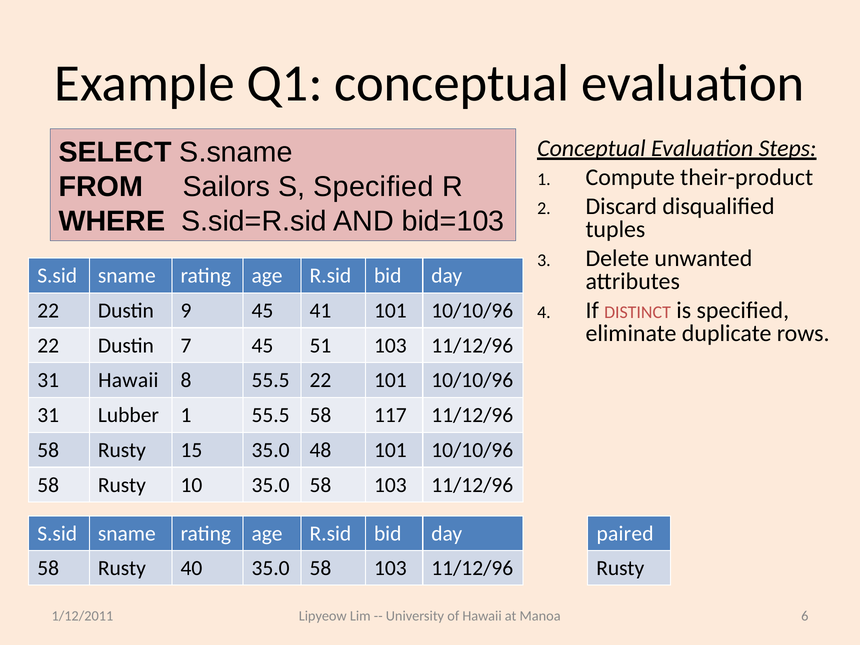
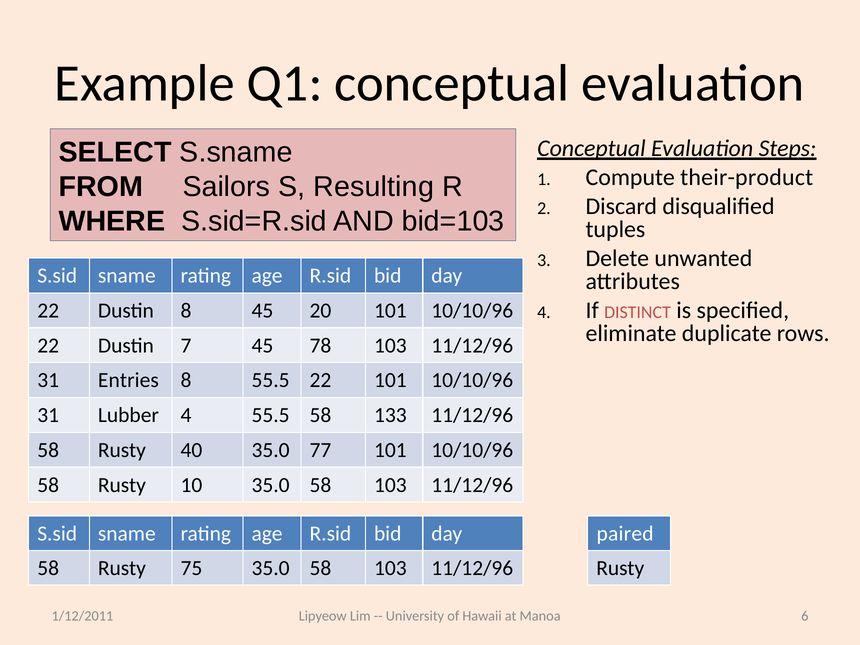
S Specified: Specified -> Resulting
Dustin 9: 9 -> 8
41: 41 -> 20
51: 51 -> 78
31 Hawaii: Hawaii -> Entries
Lubber 1: 1 -> 4
117: 117 -> 133
15: 15 -> 40
48: 48 -> 77
40: 40 -> 75
